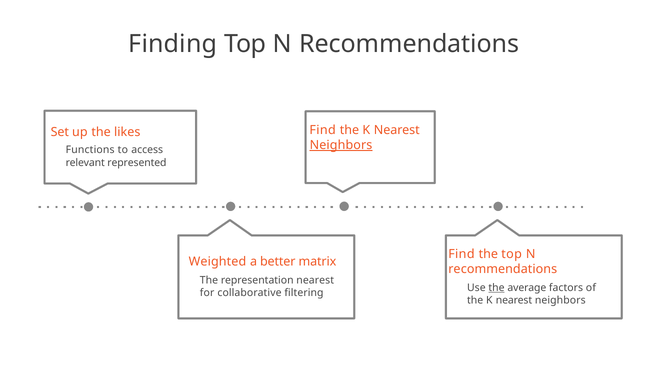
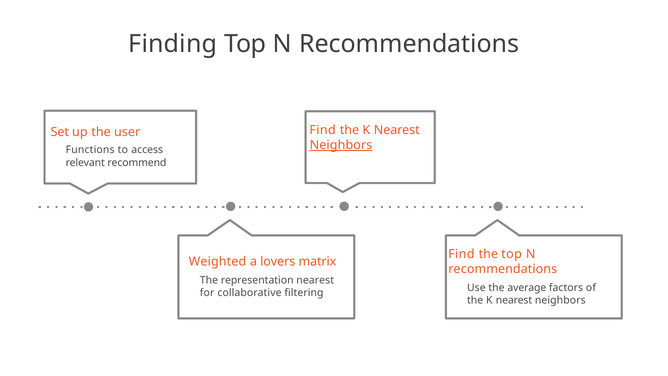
likes: likes -> user
represented: represented -> recommend
better: better -> lovers
the at (496, 288) underline: present -> none
